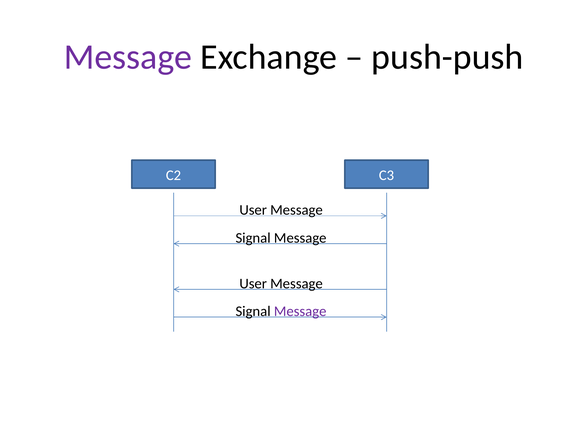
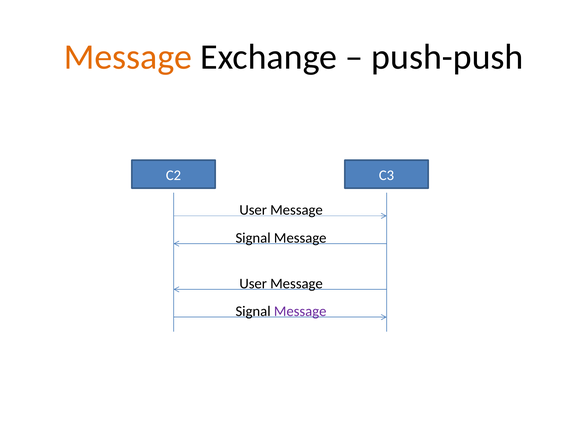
Message at (128, 57) colour: purple -> orange
